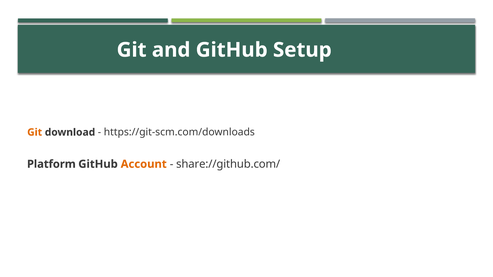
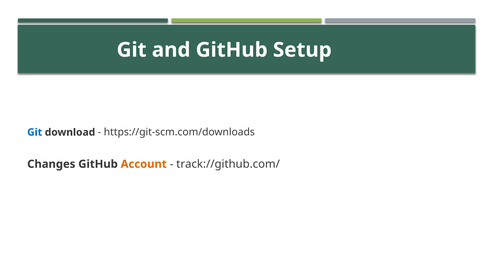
Git at (35, 132) colour: orange -> blue
Platform: Platform -> Changes
share://github.com/: share://github.com/ -> track://github.com/
